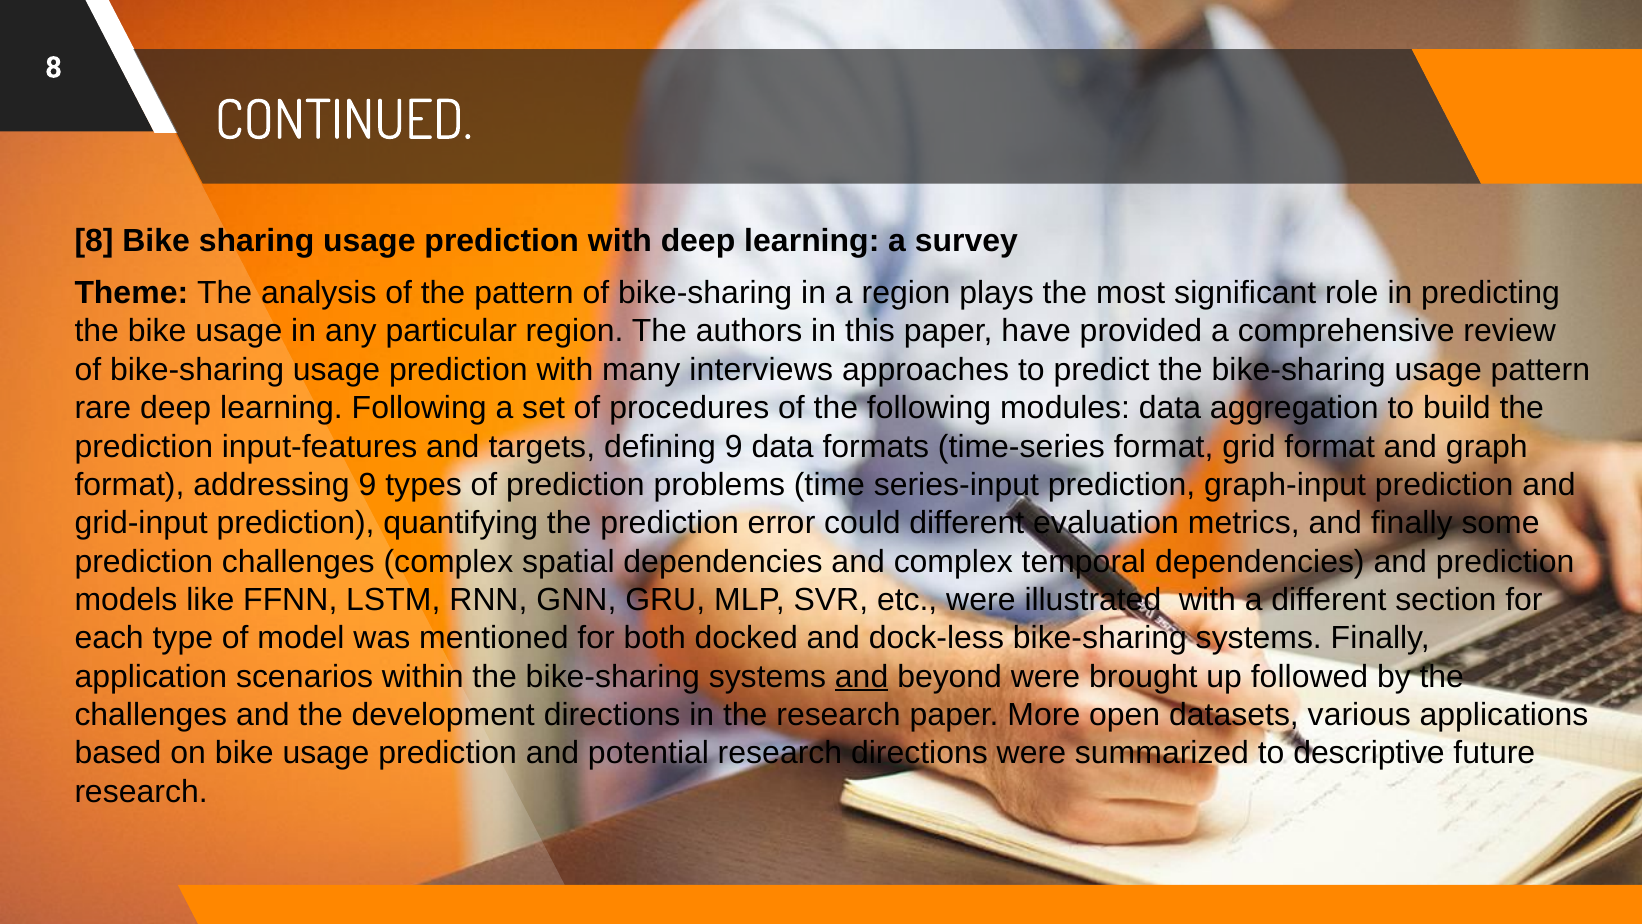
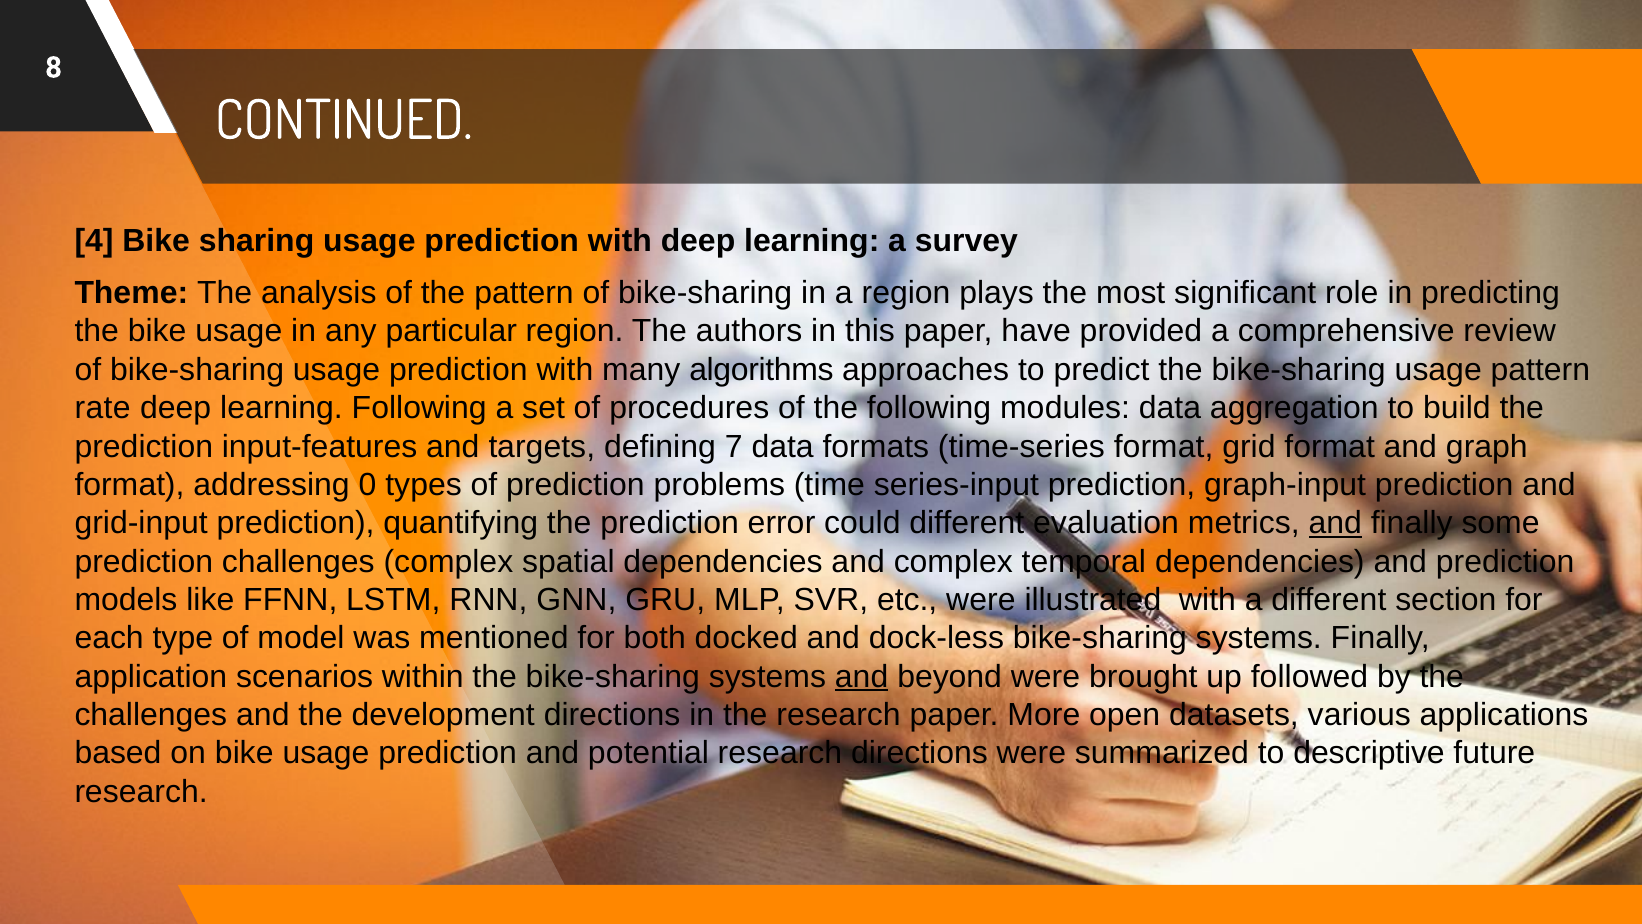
8 at (94, 241): 8 -> 4
interviews: interviews -> algorithms
rare: rare -> rate
defining 9: 9 -> 7
addressing 9: 9 -> 0
and at (1335, 523) underline: none -> present
